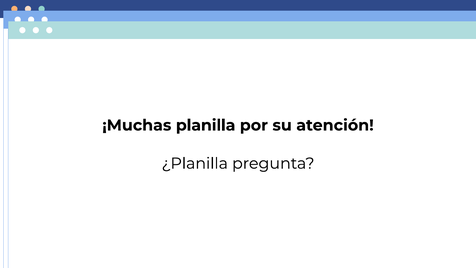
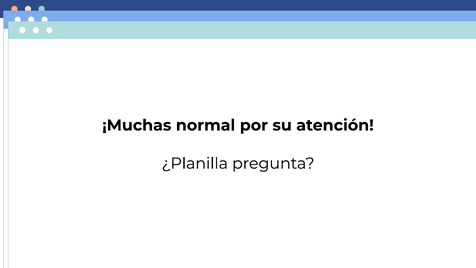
planilla: planilla -> normal
